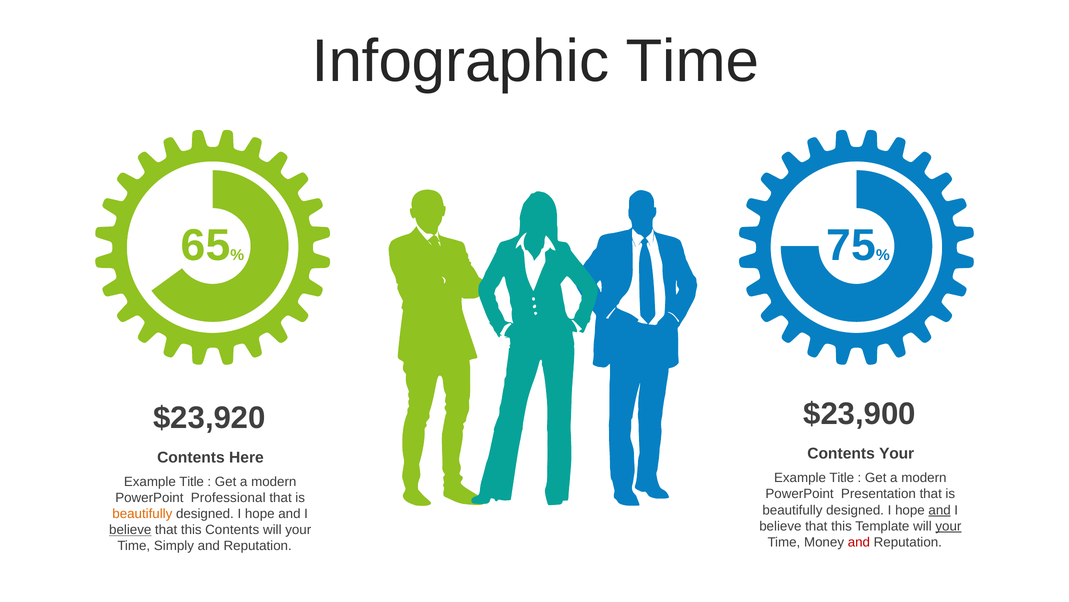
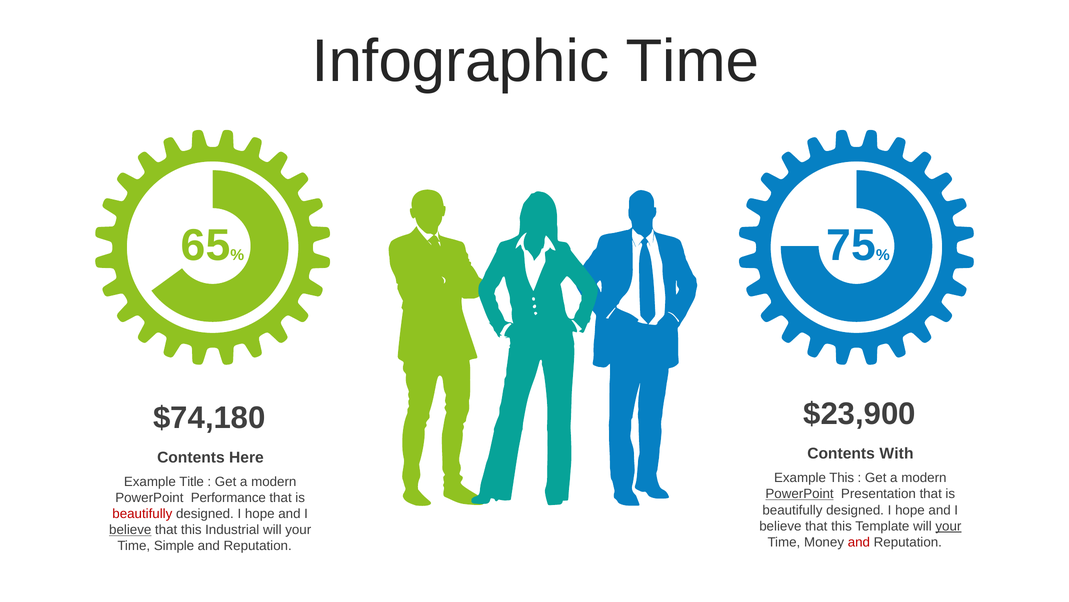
$23,920: $23,920 -> $74,180
Contents Your: Your -> With
Title at (842, 477): Title -> This
PowerPoint at (800, 493) underline: none -> present
Professional: Professional -> Performance
and at (940, 510) underline: present -> none
beautifully at (142, 513) colour: orange -> red
this Contents: Contents -> Industrial
Simply: Simply -> Simple
